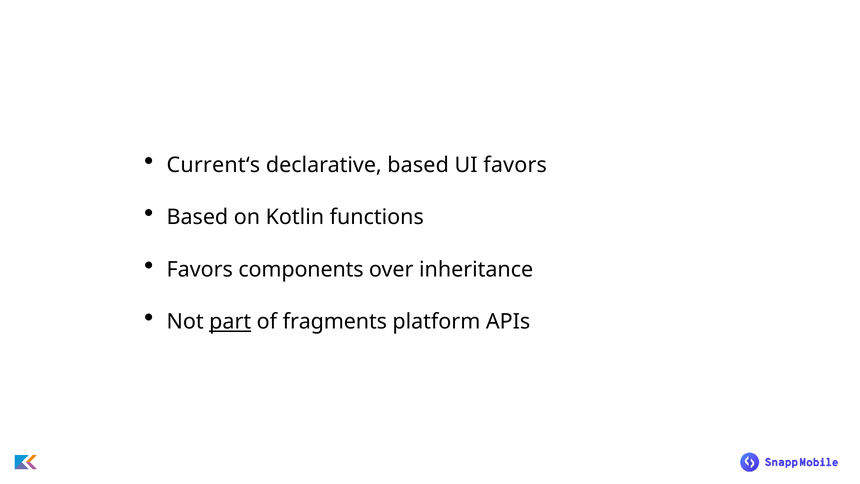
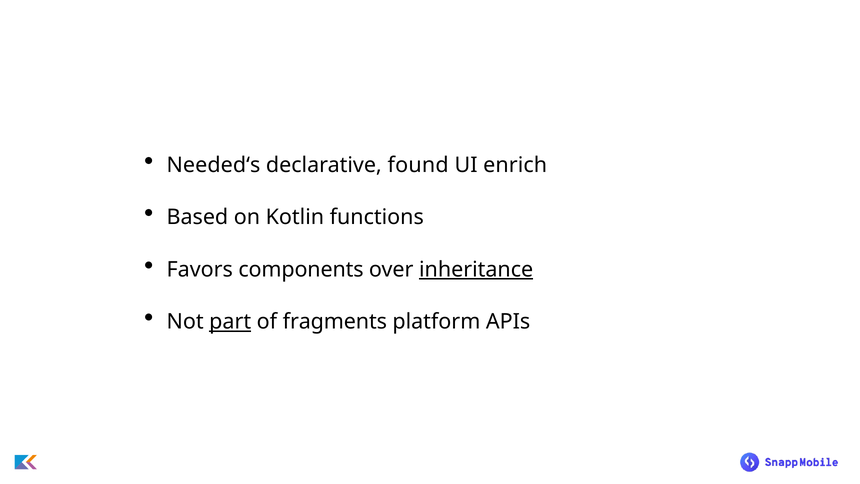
Current‘s: Current‘s -> Needed‘s
declarative based: based -> found
UI favors: favors -> enrich
inheritance underline: none -> present
